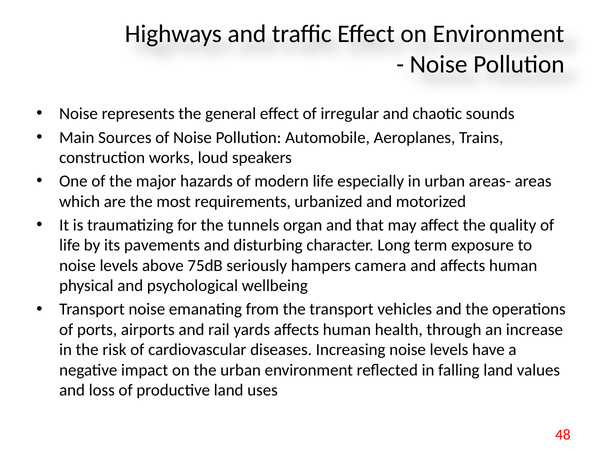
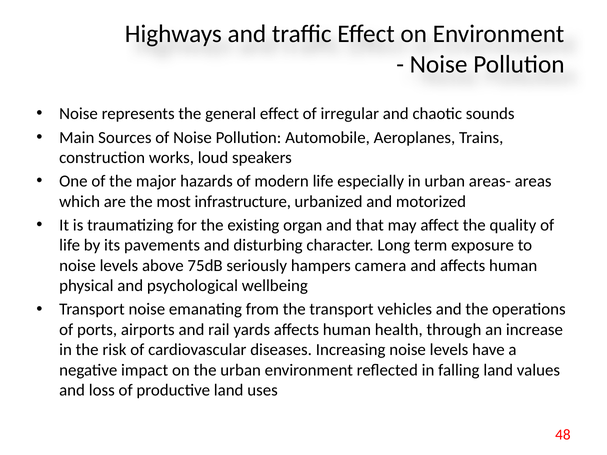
requirements: requirements -> infrastructure
tunnels: tunnels -> existing
